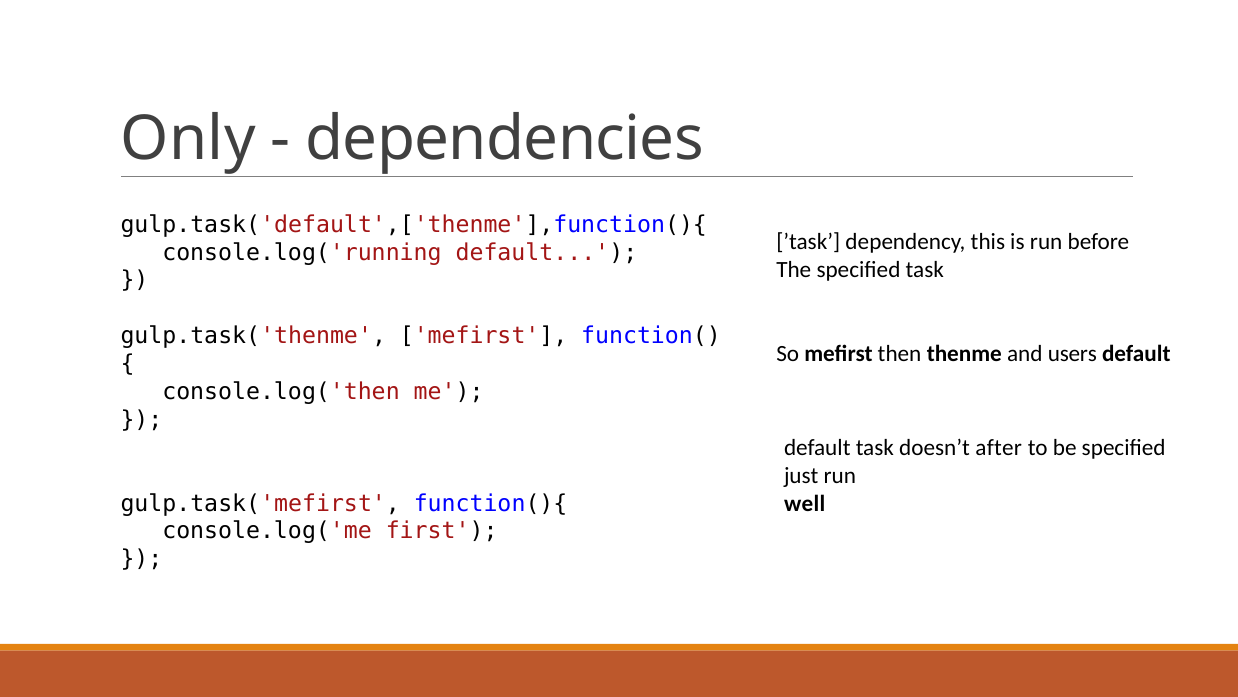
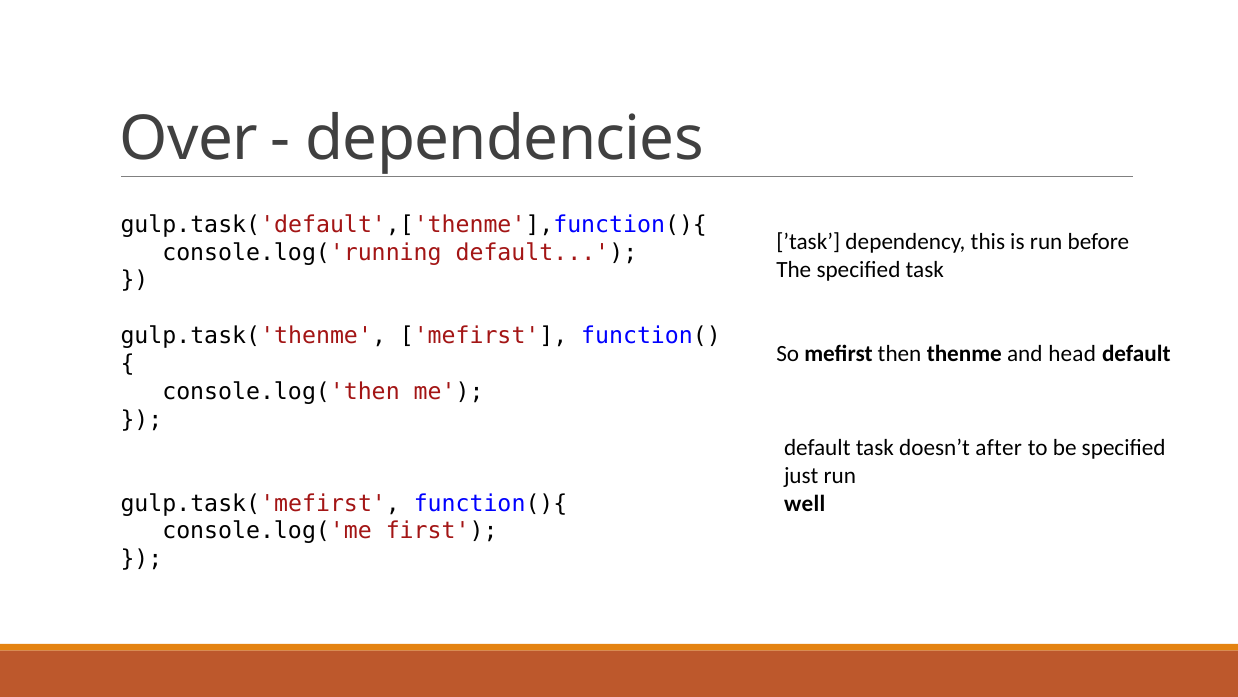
Only: Only -> Over
users: users -> head
